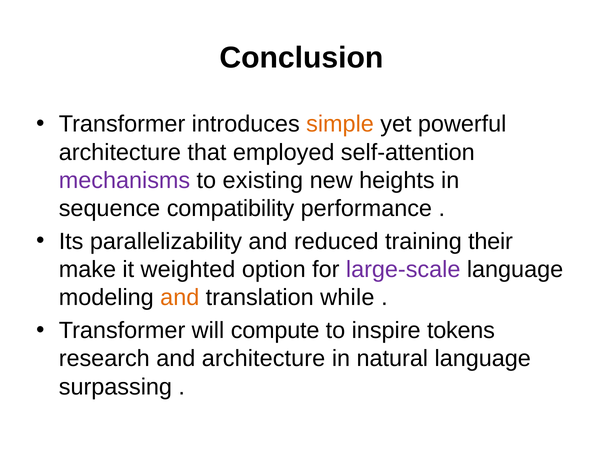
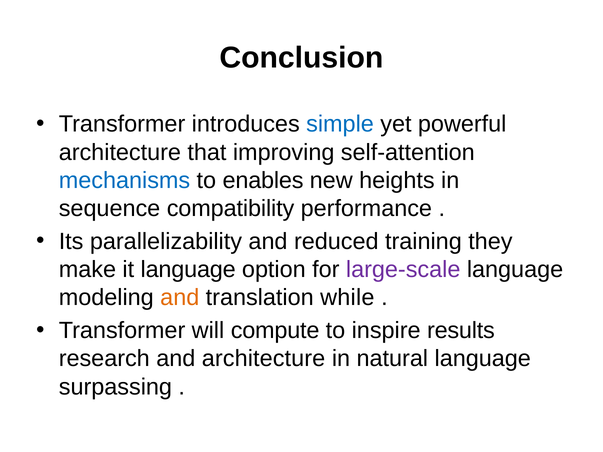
simple colour: orange -> blue
employed: employed -> improving
mechanisms colour: purple -> blue
existing: existing -> enables
their: their -> they
it weighted: weighted -> language
tokens: tokens -> results
